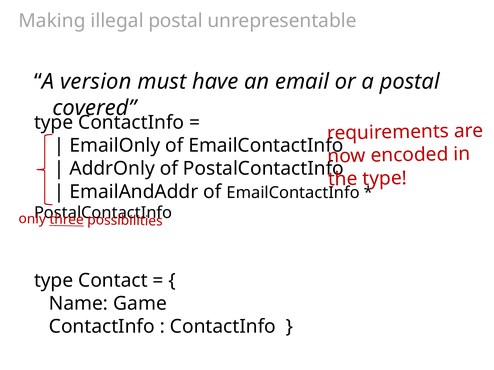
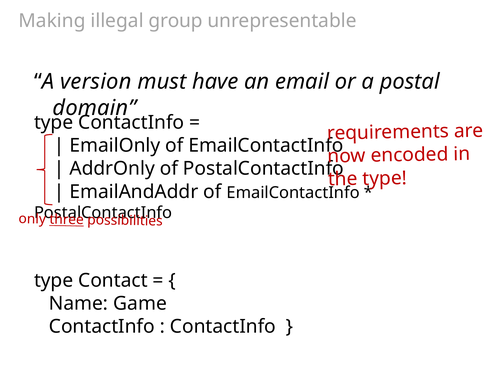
illegal postal: postal -> group
covered: covered -> domain
